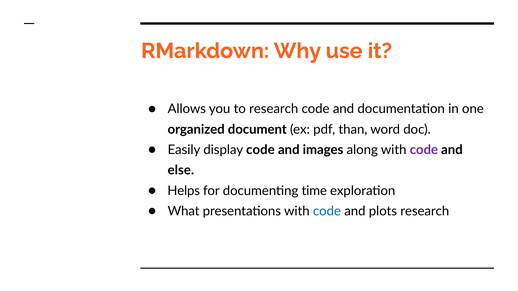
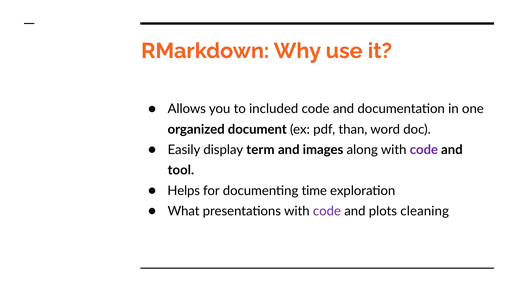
to research: research -> included
display code: code -> term
else: else -> tool
code at (327, 211) colour: blue -> purple
plots research: research -> cleaning
